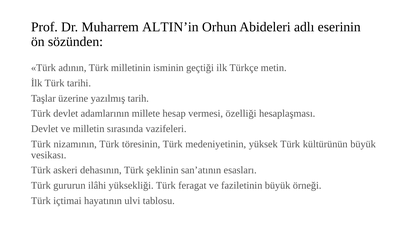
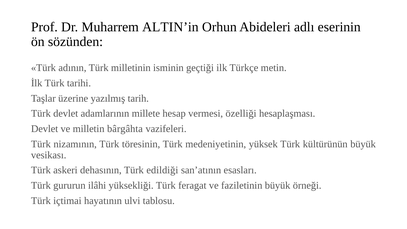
sırasında: sırasında -> bârgâhta
şeklinin: şeklinin -> edildiği
